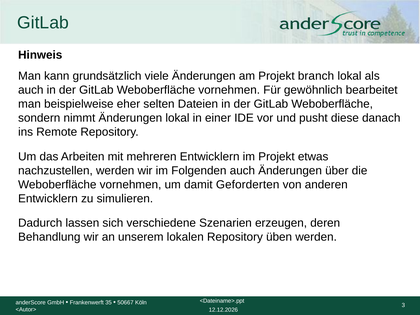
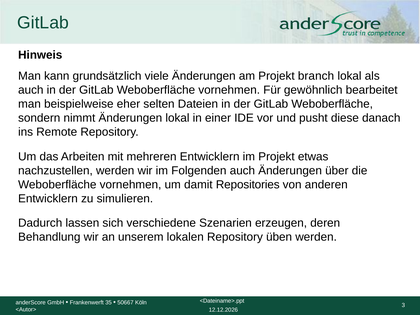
Geforderten: Geforderten -> Repositories
